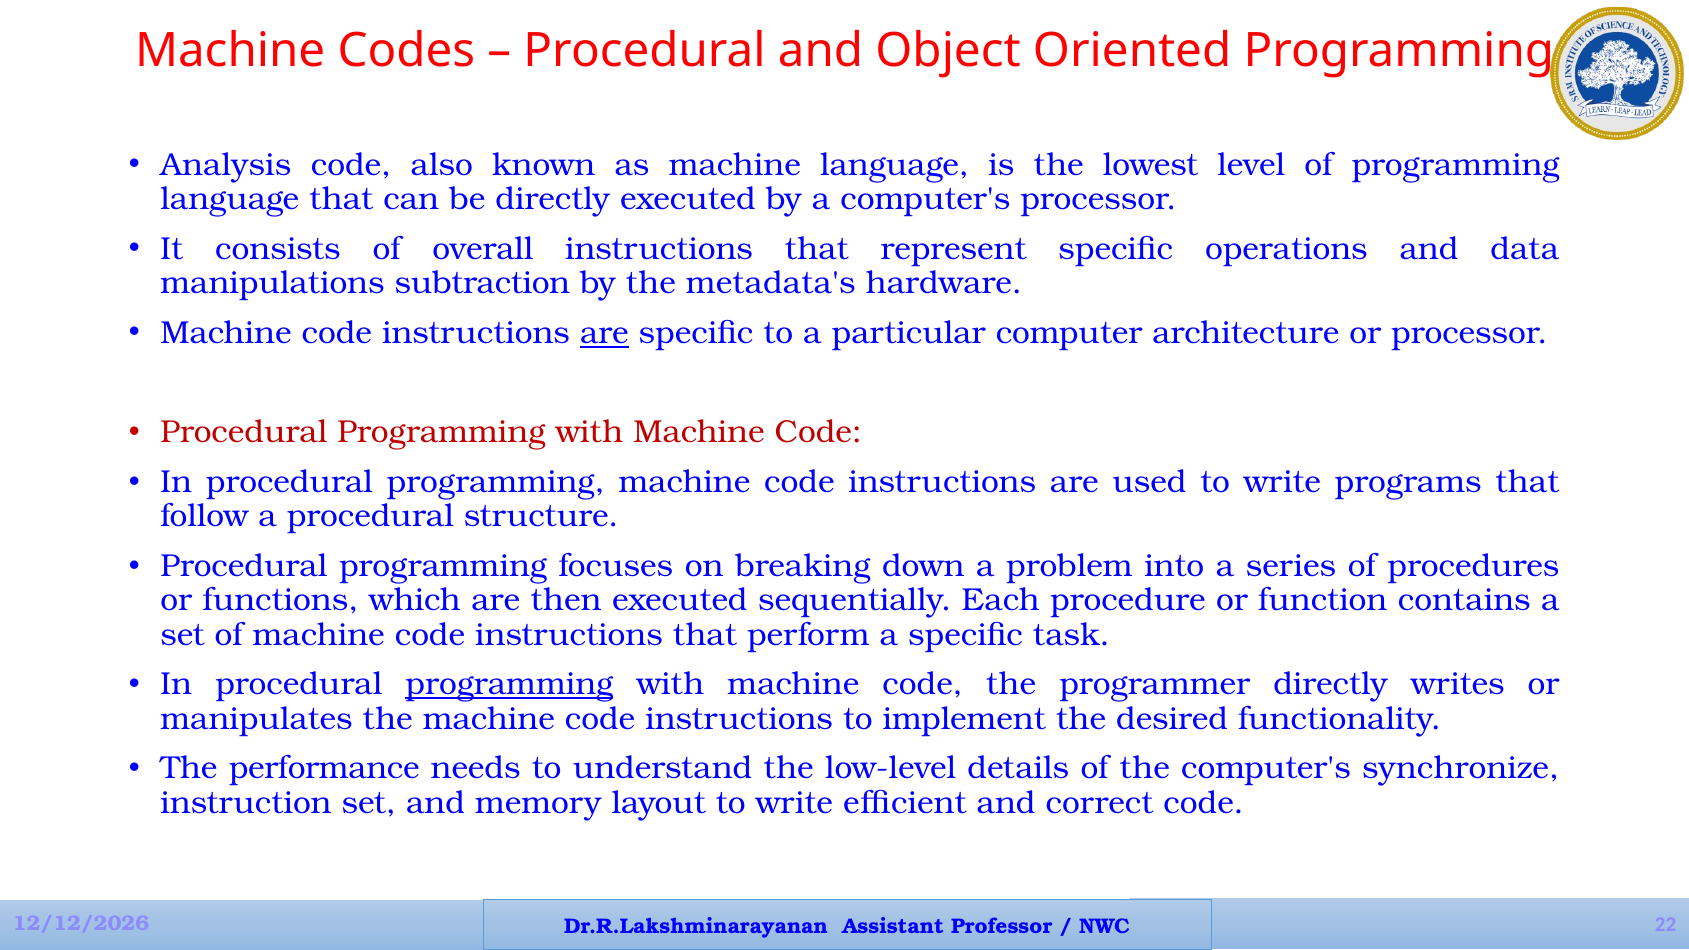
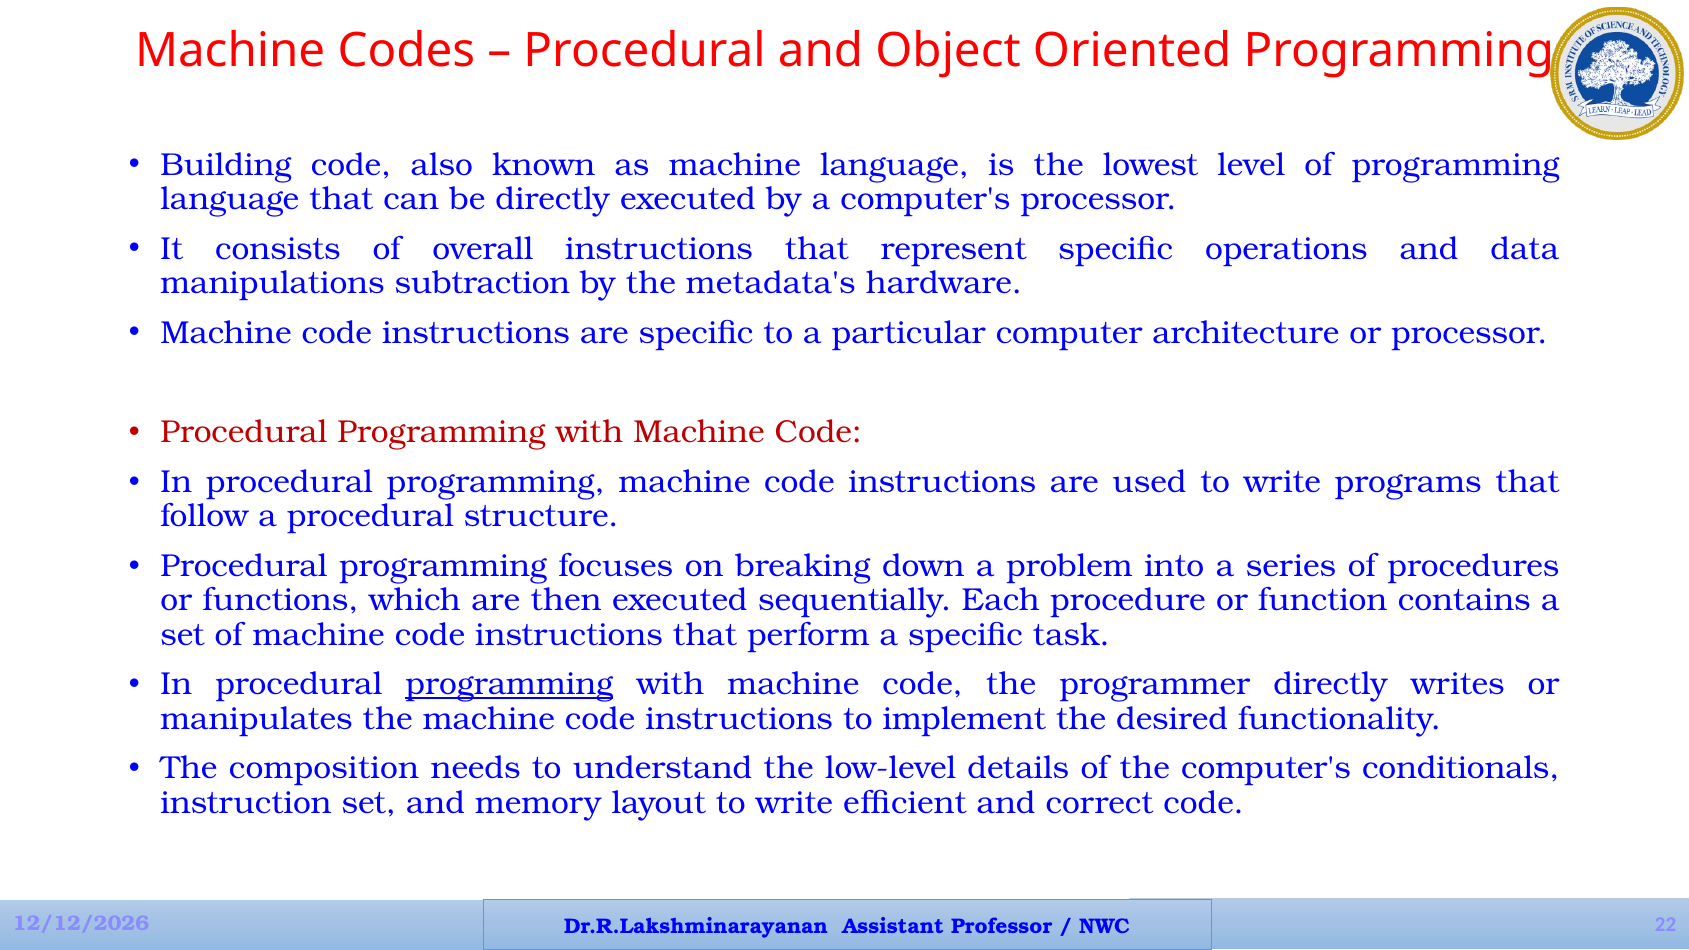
Analysis: Analysis -> Building
are at (604, 333) underline: present -> none
performance: performance -> composition
synchronize: synchronize -> conditionals
